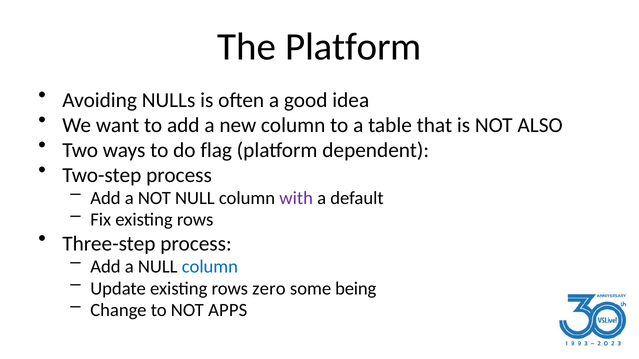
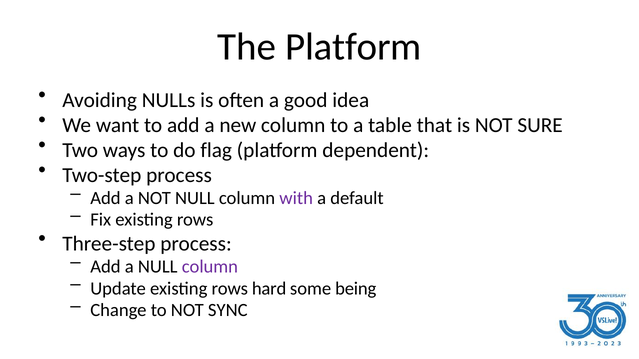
ALSO: ALSO -> SURE
column at (210, 267) colour: blue -> purple
zero: zero -> hard
APPS: APPS -> SYNC
